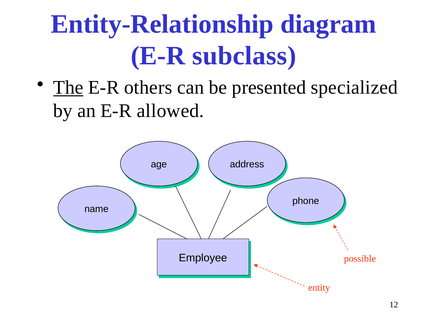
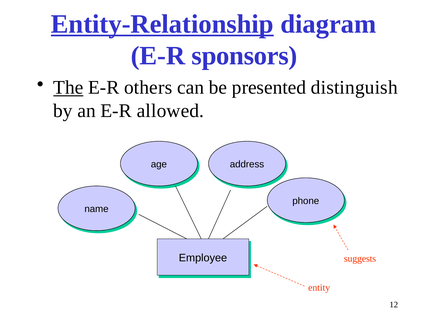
Entity-Relationship underline: none -> present
subclass: subclass -> sponsors
specialized: specialized -> distinguish
possible: possible -> suggests
